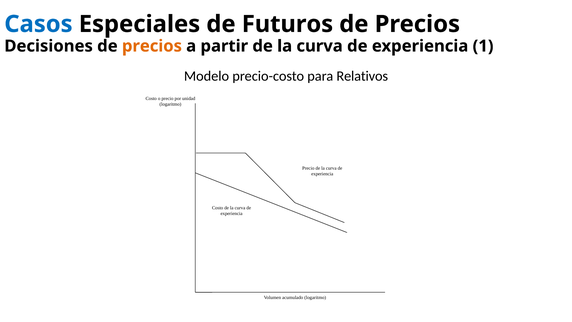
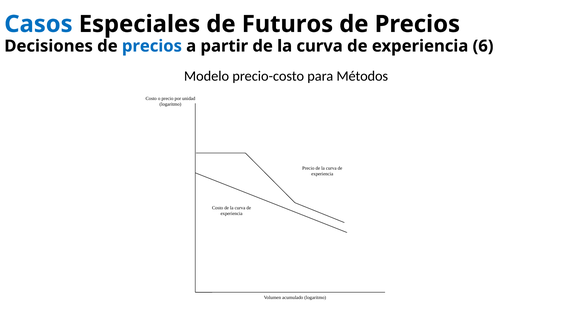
precios at (152, 46) colour: orange -> blue
1: 1 -> 6
Relativos: Relativos -> Métodos
